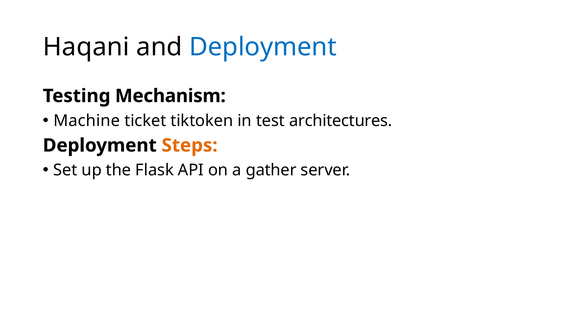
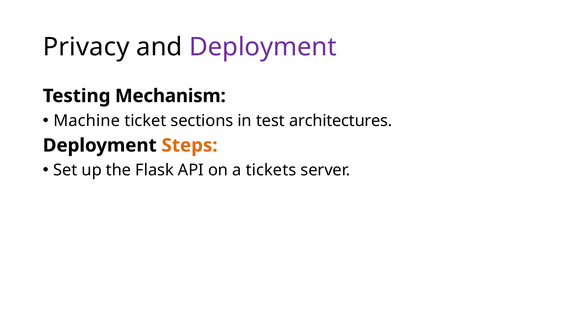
Haqani: Haqani -> Privacy
Deployment at (263, 47) colour: blue -> purple
tiktoken: tiktoken -> sections
gather: gather -> tickets
